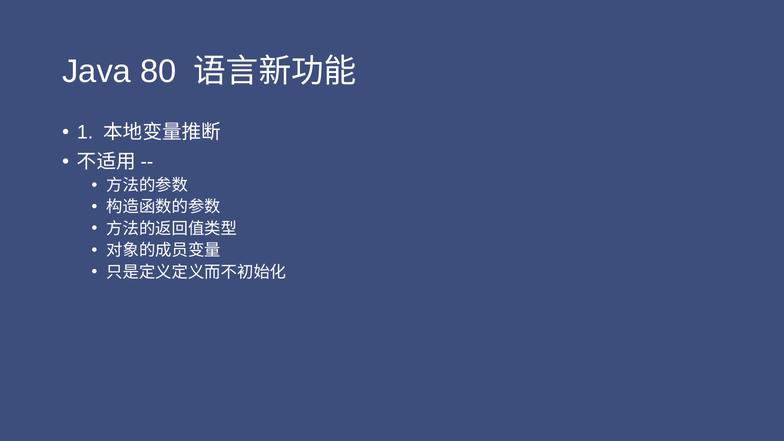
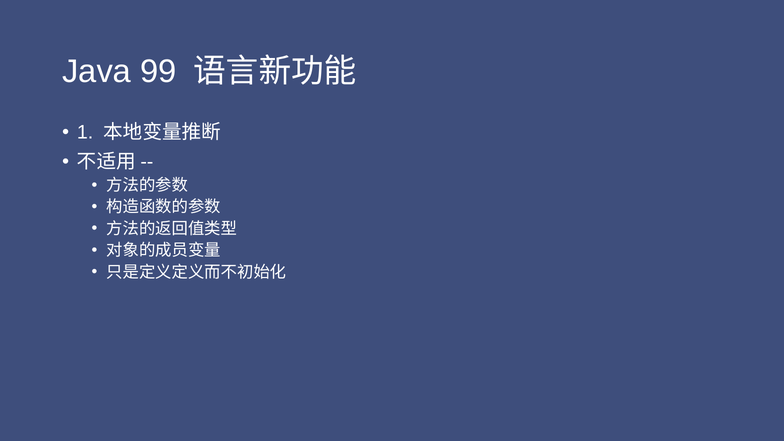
80: 80 -> 99
